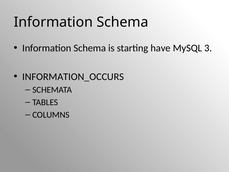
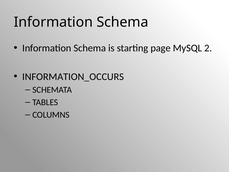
have: have -> page
3: 3 -> 2
